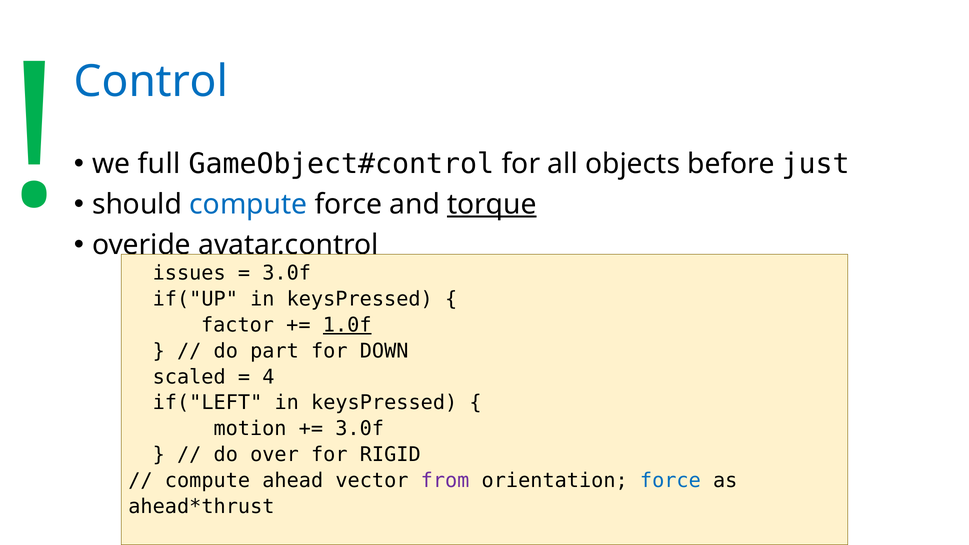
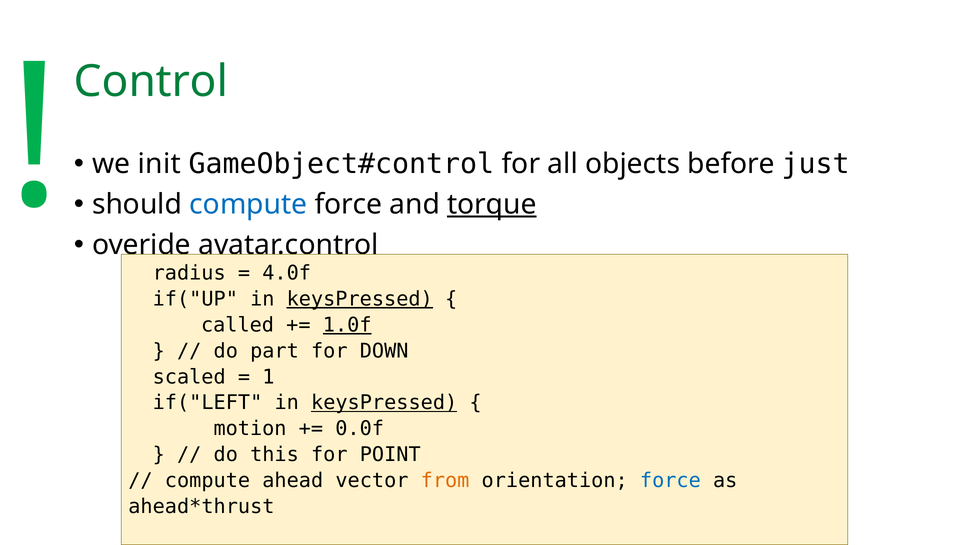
Control colour: blue -> green
full: full -> init
issues: issues -> radius
3.0f at (287, 273): 3.0f -> 4.0f
keysPressed at (360, 299) underline: none -> present
factor: factor -> called
4: 4 -> 1
keysPressed at (384, 403) underline: none -> present
3.0f at (360, 429): 3.0f -> 0.0f
over: over -> this
RIGID: RIGID -> POINT
from colour: purple -> orange
